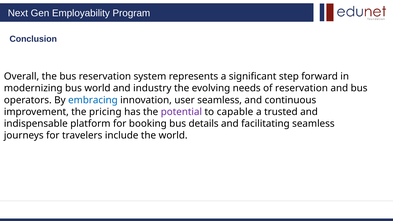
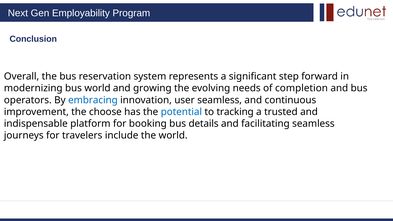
industry: industry -> growing
of reservation: reservation -> completion
pricing: pricing -> choose
potential colour: purple -> blue
capable: capable -> tracking
